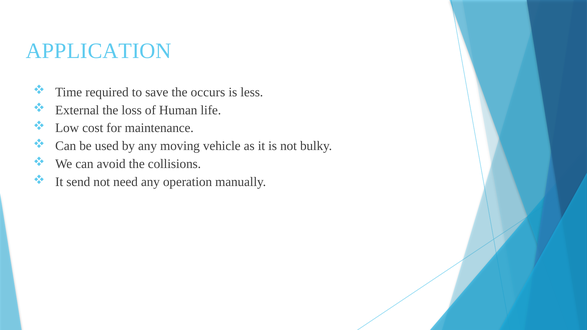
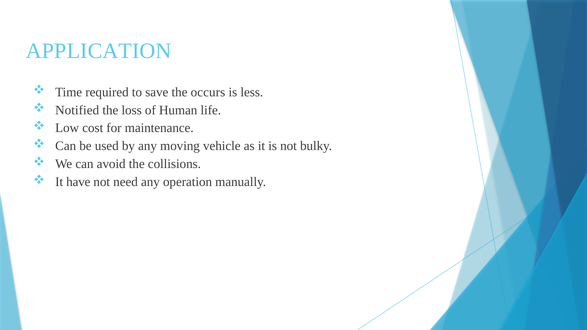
External: External -> Notified
send: send -> have
